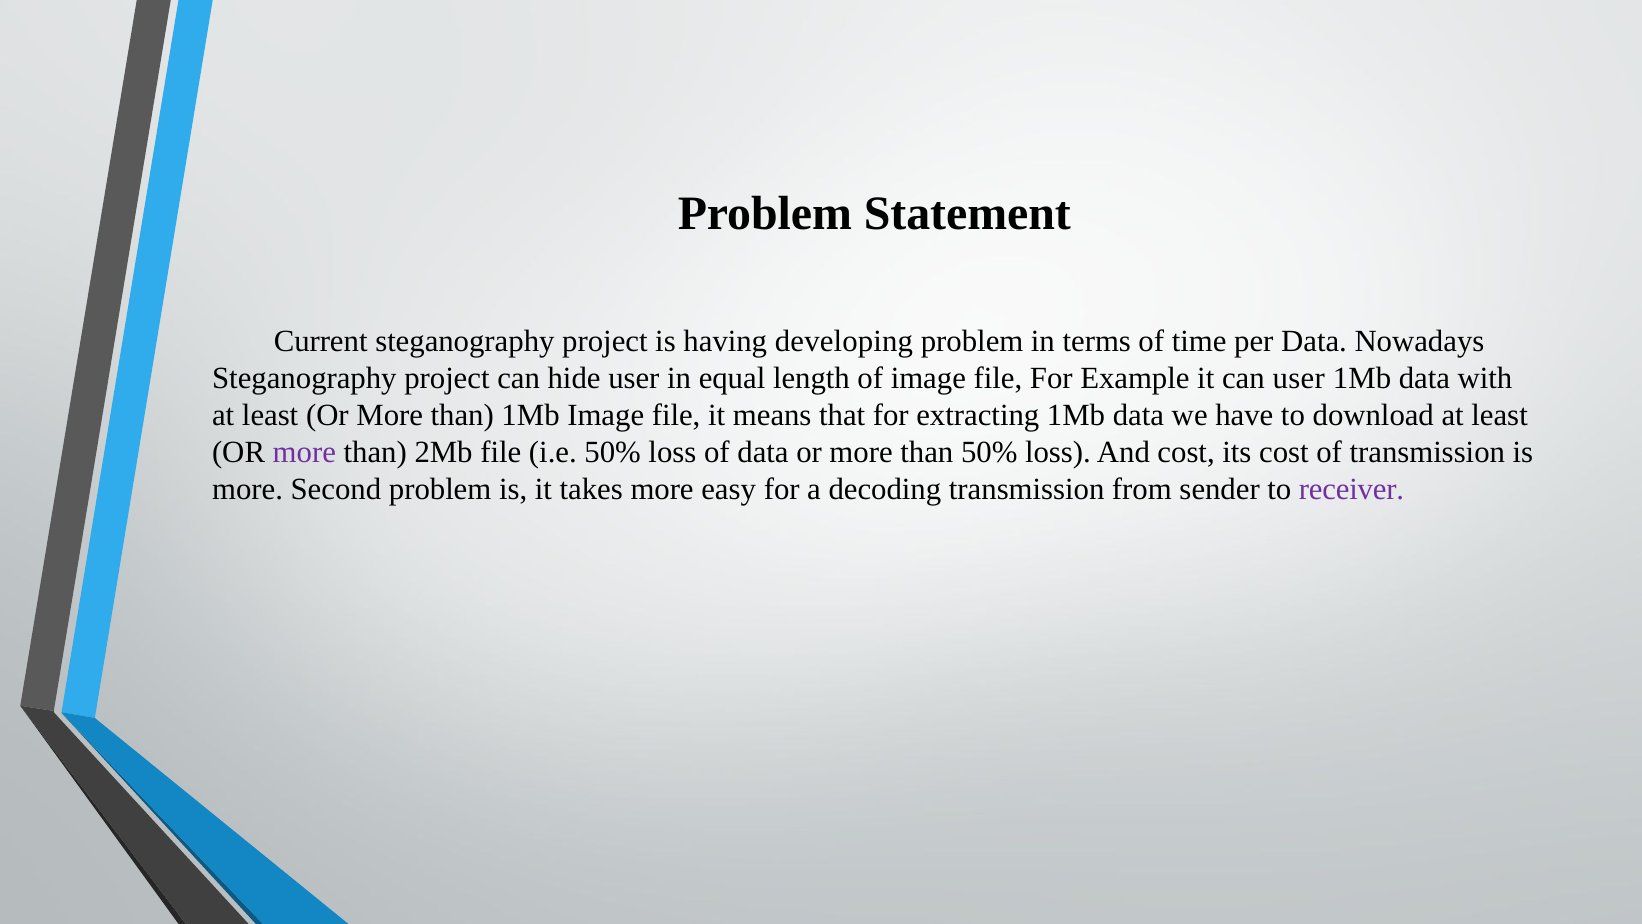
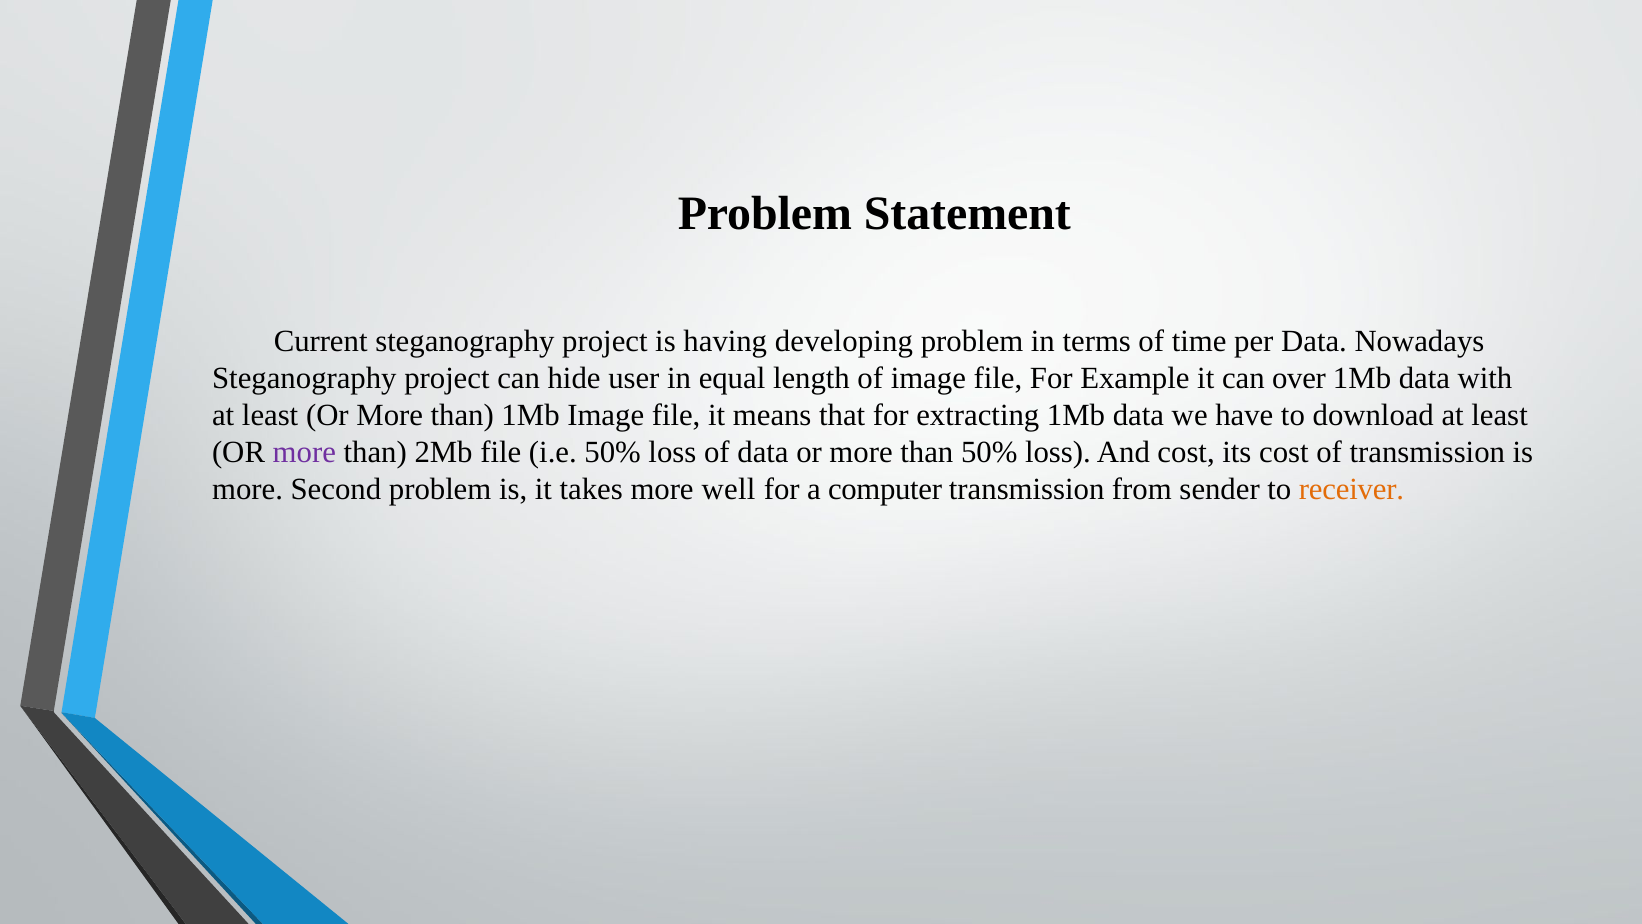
can user: user -> over
easy: easy -> well
decoding: decoding -> computer
receiver colour: purple -> orange
